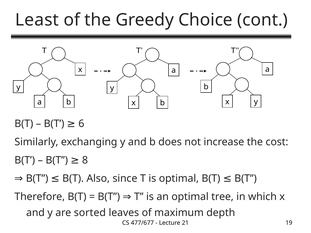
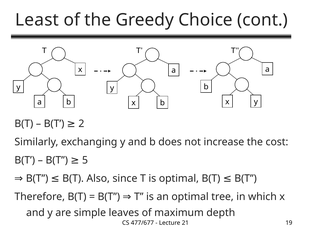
6: 6 -> 2
8: 8 -> 5
sorted: sorted -> simple
